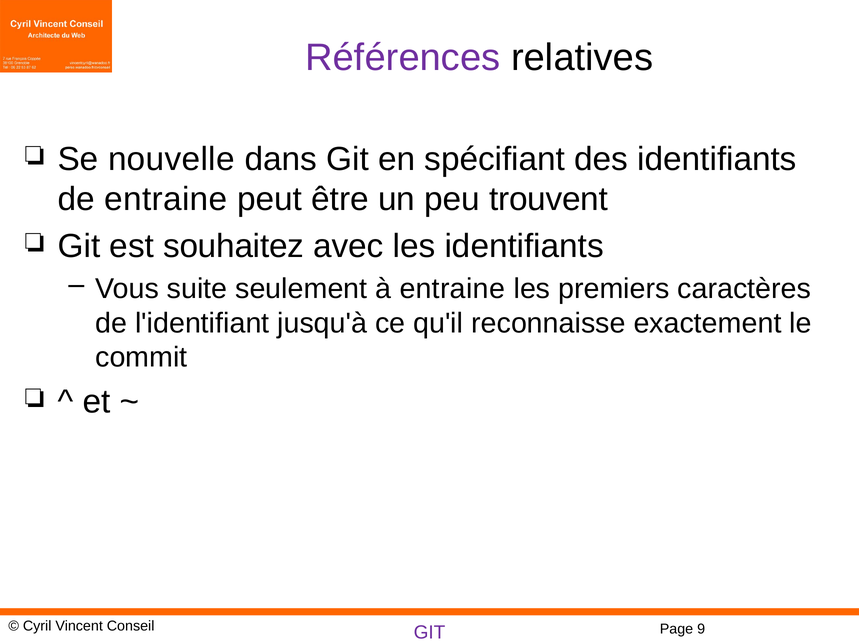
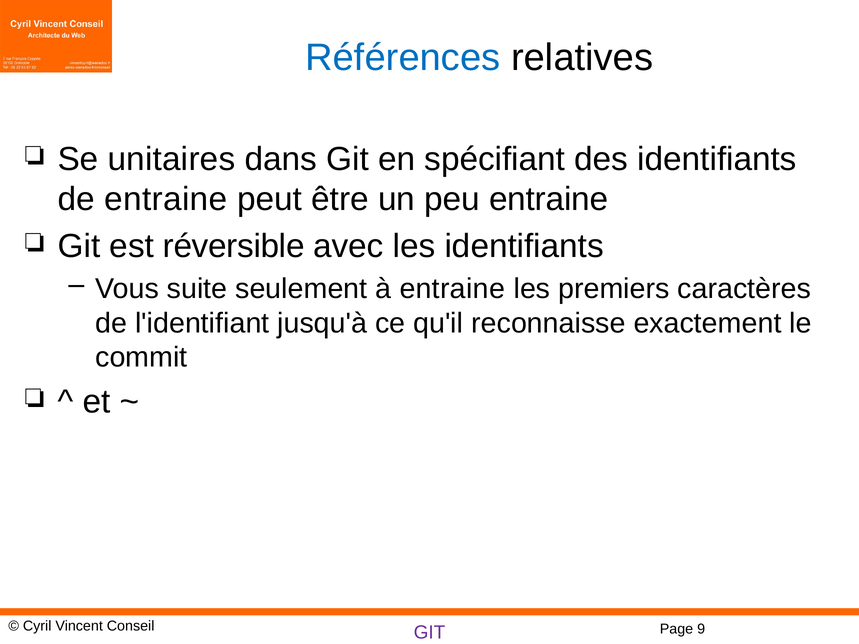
Références colour: purple -> blue
nouvelle: nouvelle -> unitaires
peu trouvent: trouvent -> entraine
souhaitez: souhaitez -> réversible
